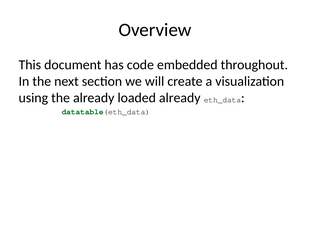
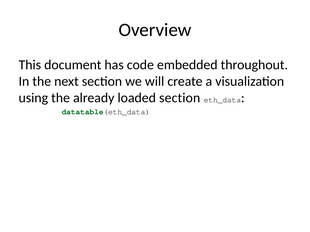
loaded already: already -> section
